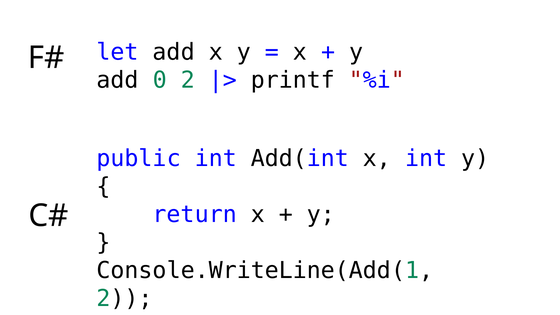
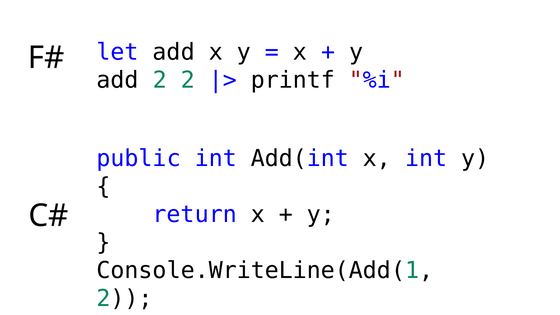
add 0: 0 -> 2
